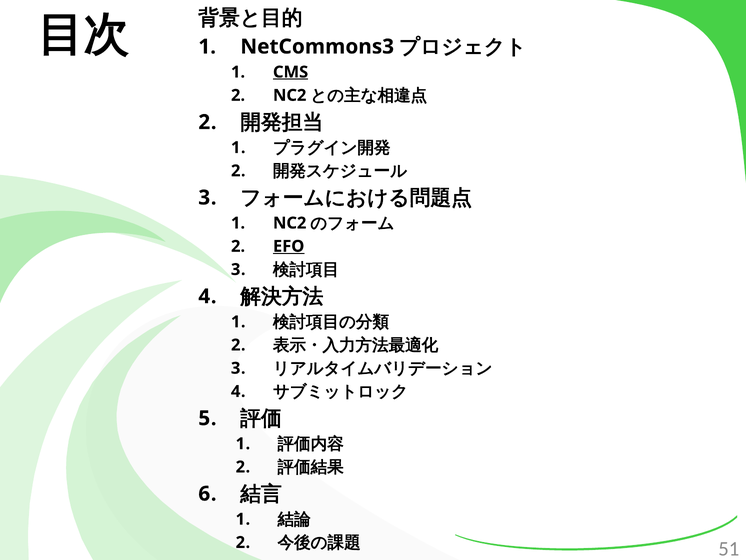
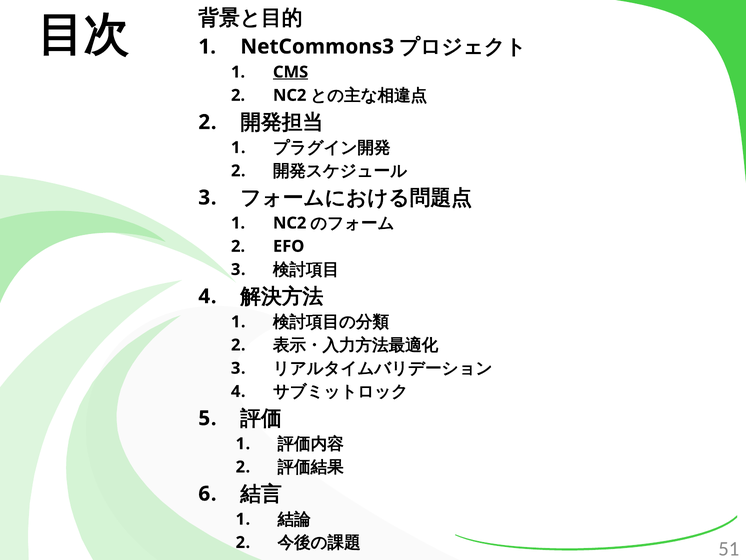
EFO underline: present -> none
